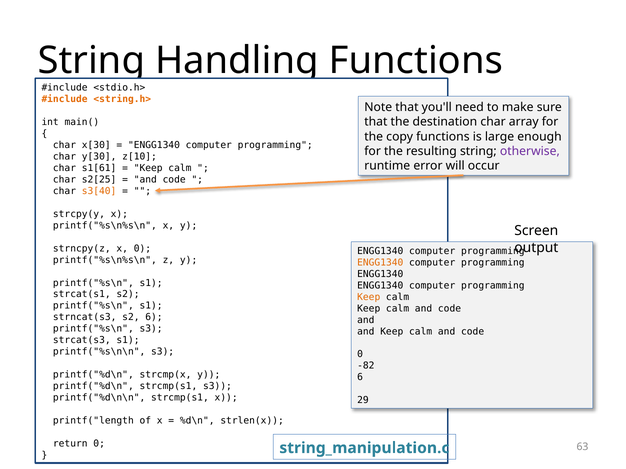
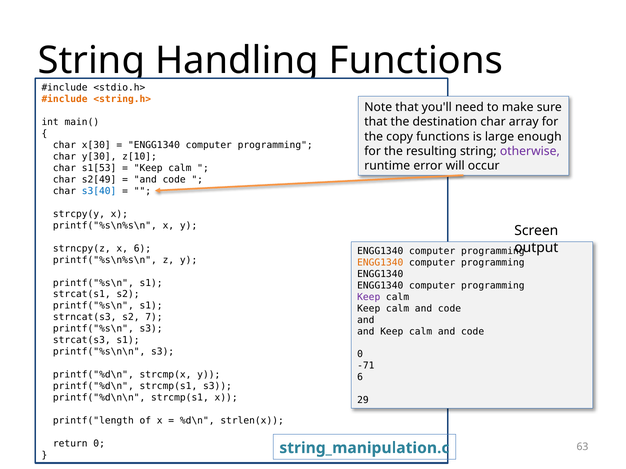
s1[61: s1[61 -> s1[53
s2[25: s2[25 -> s2[49
s3[40 colour: orange -> blue
x 0: 0 -> 6
Keep at (369, 297) colour: orange -> purple
s2 6: 6 -> 7
-82: -82 -> -71
